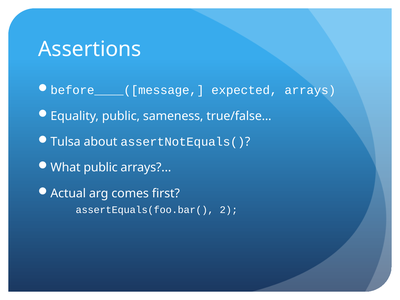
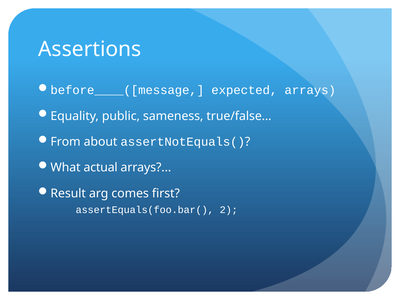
Tulsa: Tulsa -> From
What public: public -> actual
Actual: Actual -> Result
